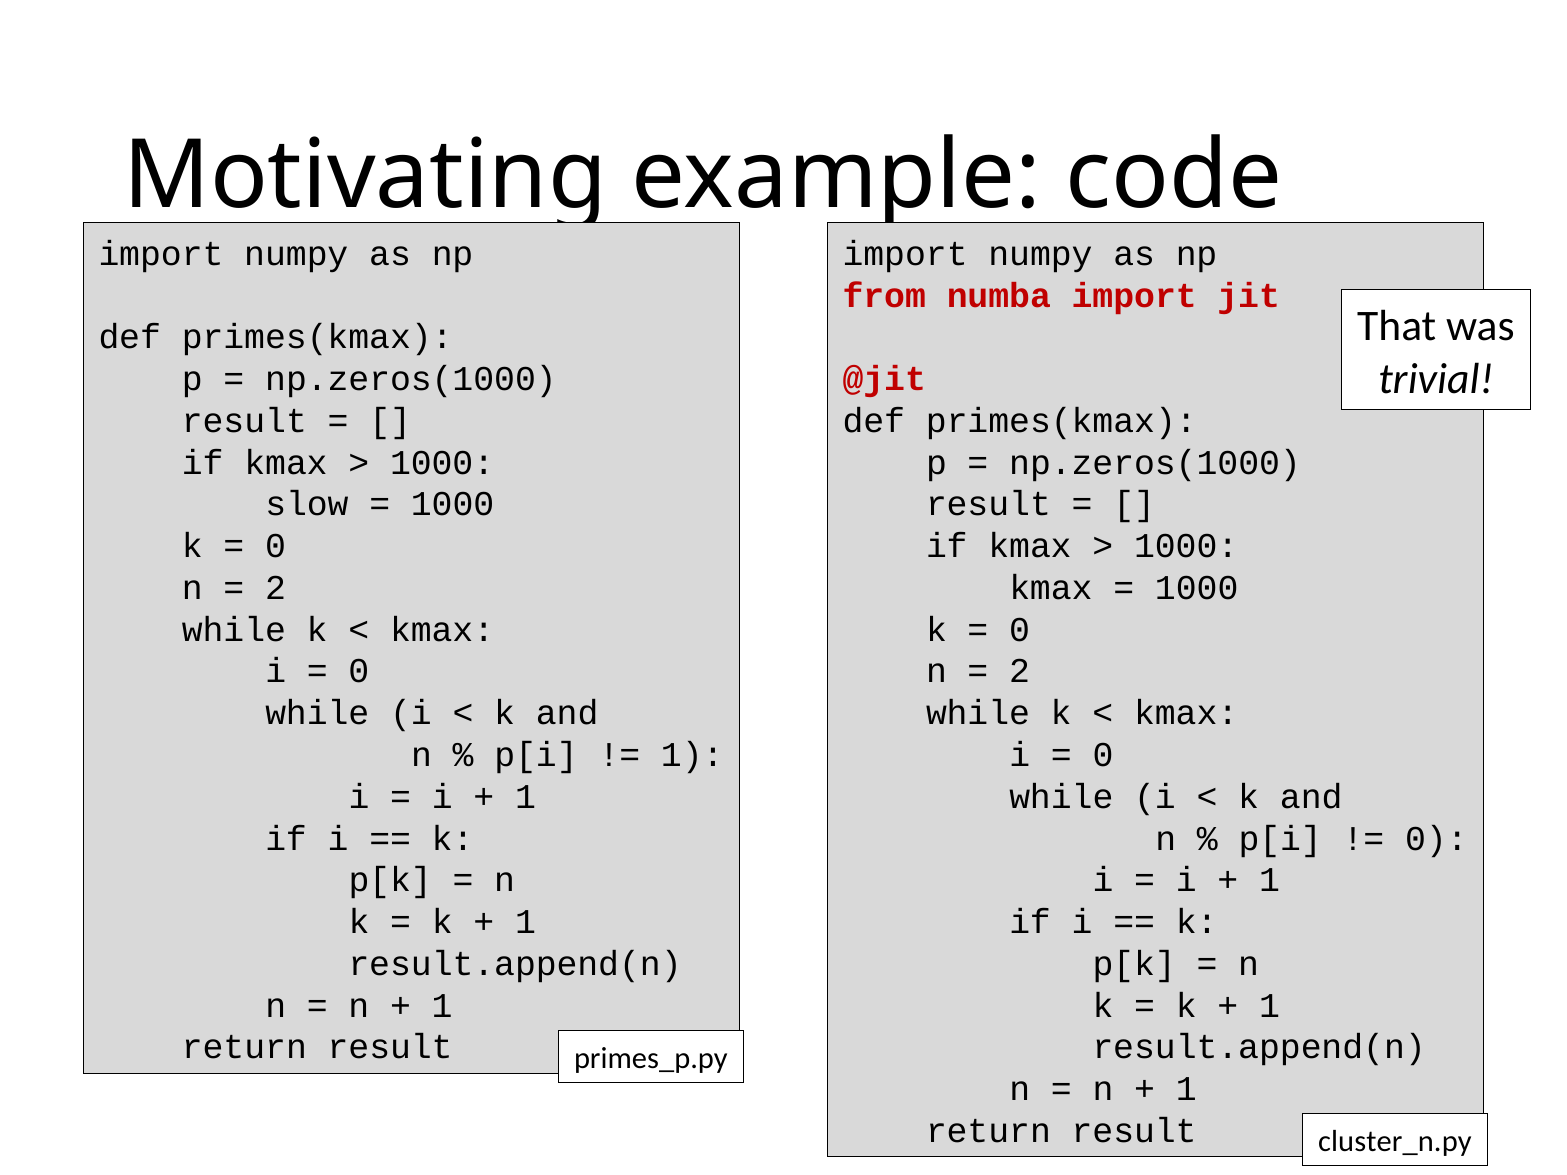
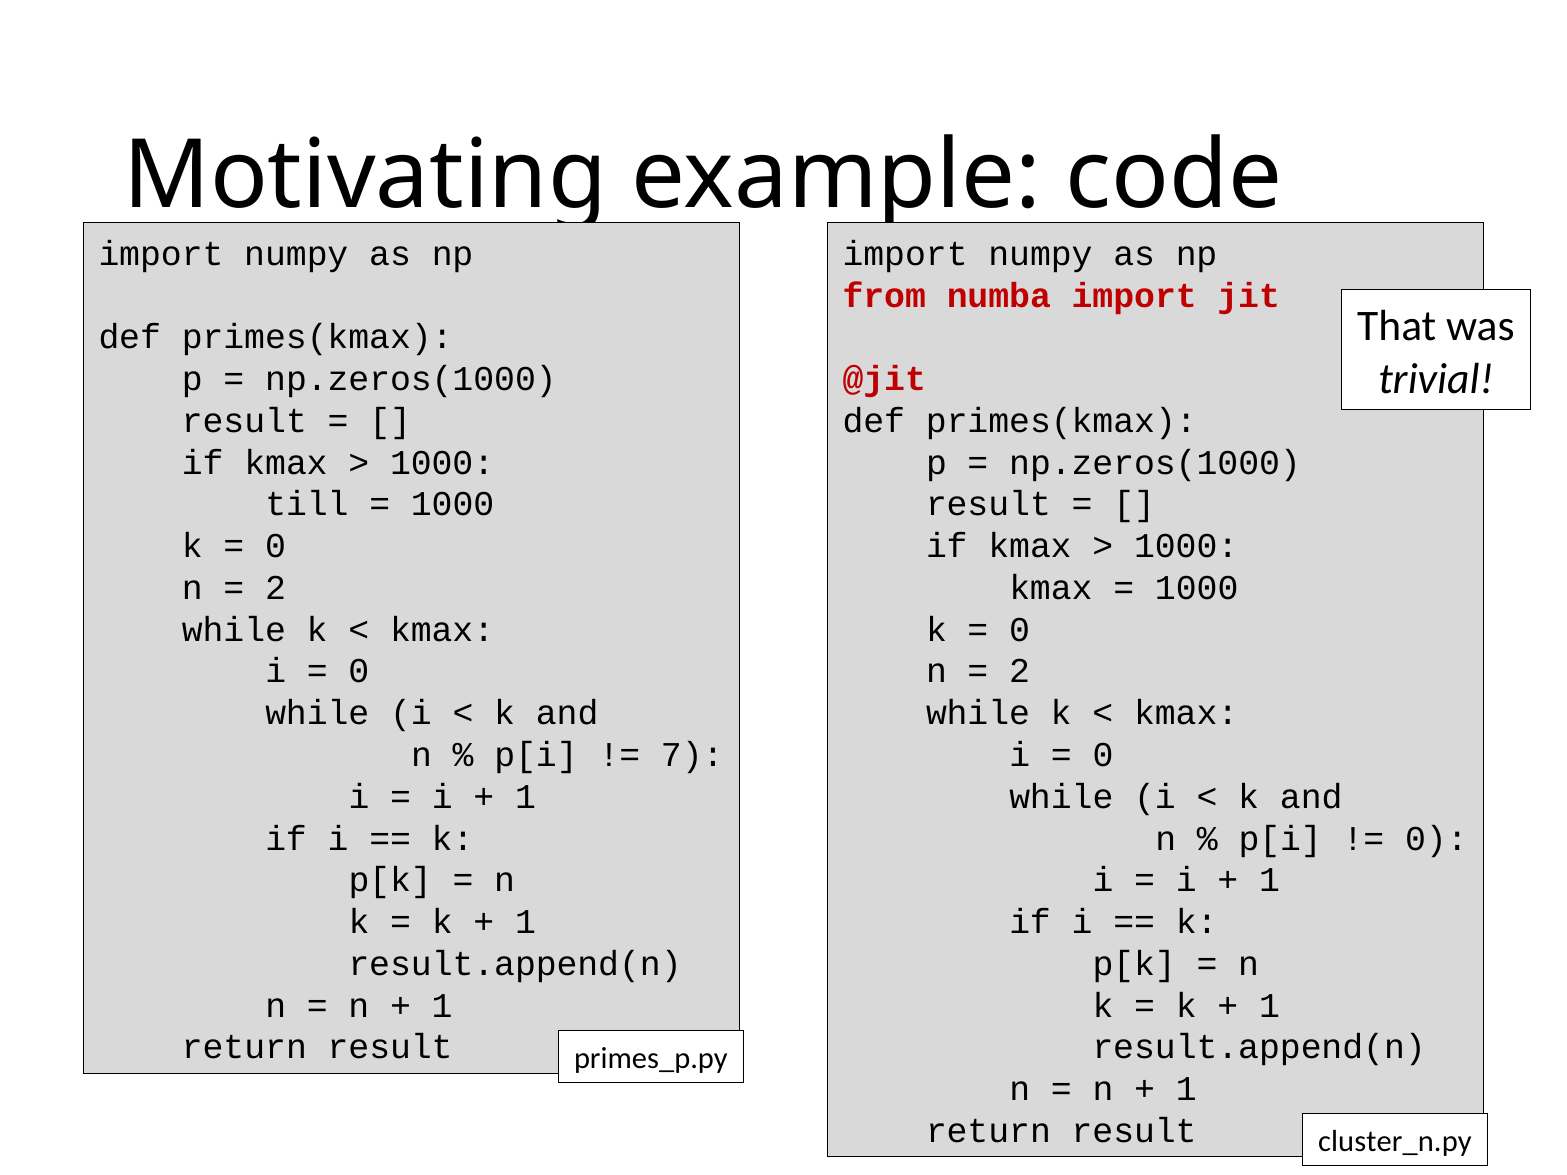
slow: slow -> till
1 at (692, 755): 1 -> 7
